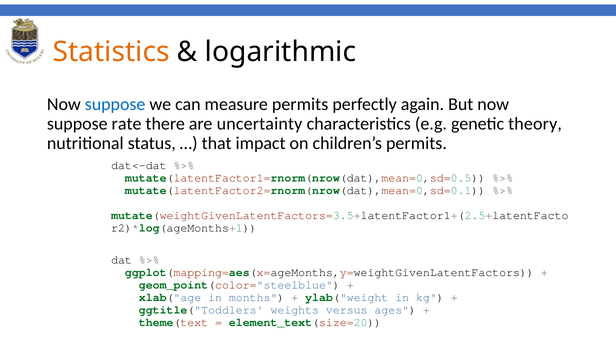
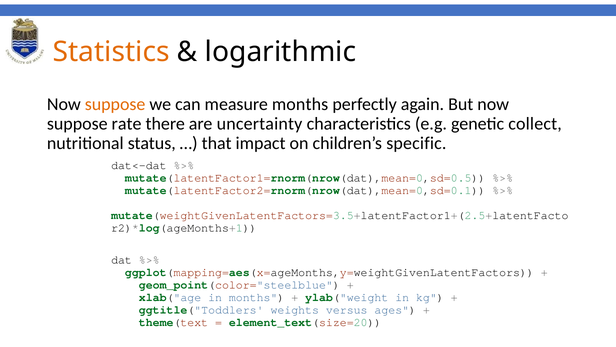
suppose at (115, 104) colour: blue -> orange
measure permits: permits -> months
theory: theory -> collect
children’s permits: permits -> specific
